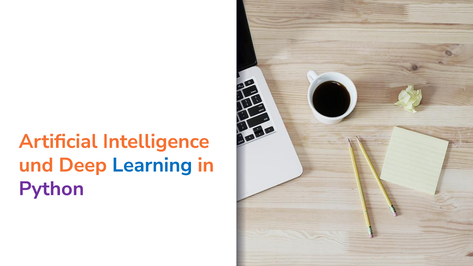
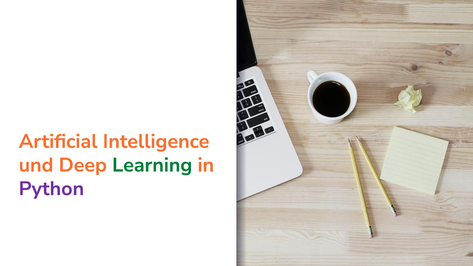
Learning colour: blue -> green
